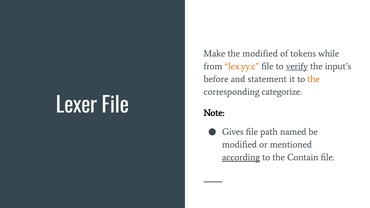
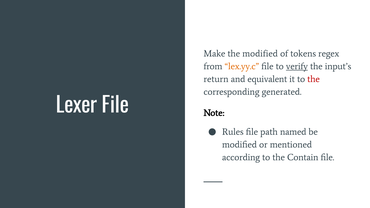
while: while -> regex
before: before -> return
statement: statement -> equivalent
the at (314, 79) colour: orange -> red
categorize: categorize -> generated
Gives: Gives -> Rules
according underline: present -> none
